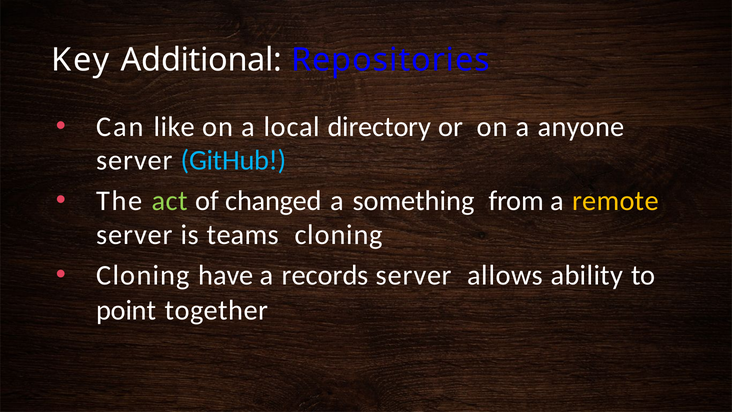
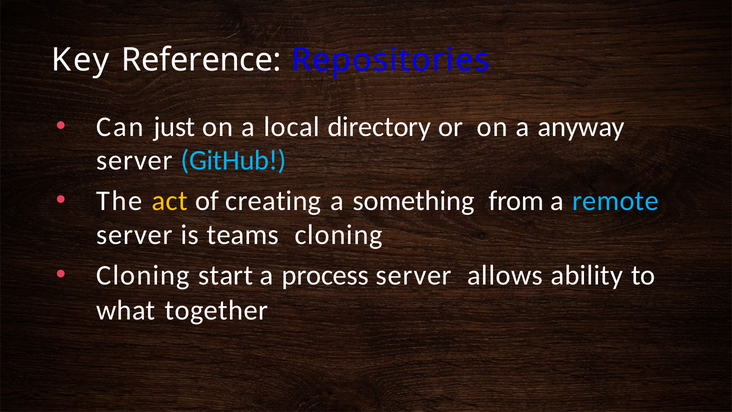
Additional: Additional -> Reference
like: like -> just
anyone: anyone -> anyway
act colour: light green -> yellow
changed: changed -> creating
remote colour: yellow -> light blue
have: have -> start
records: records -> process
point: point -> what
